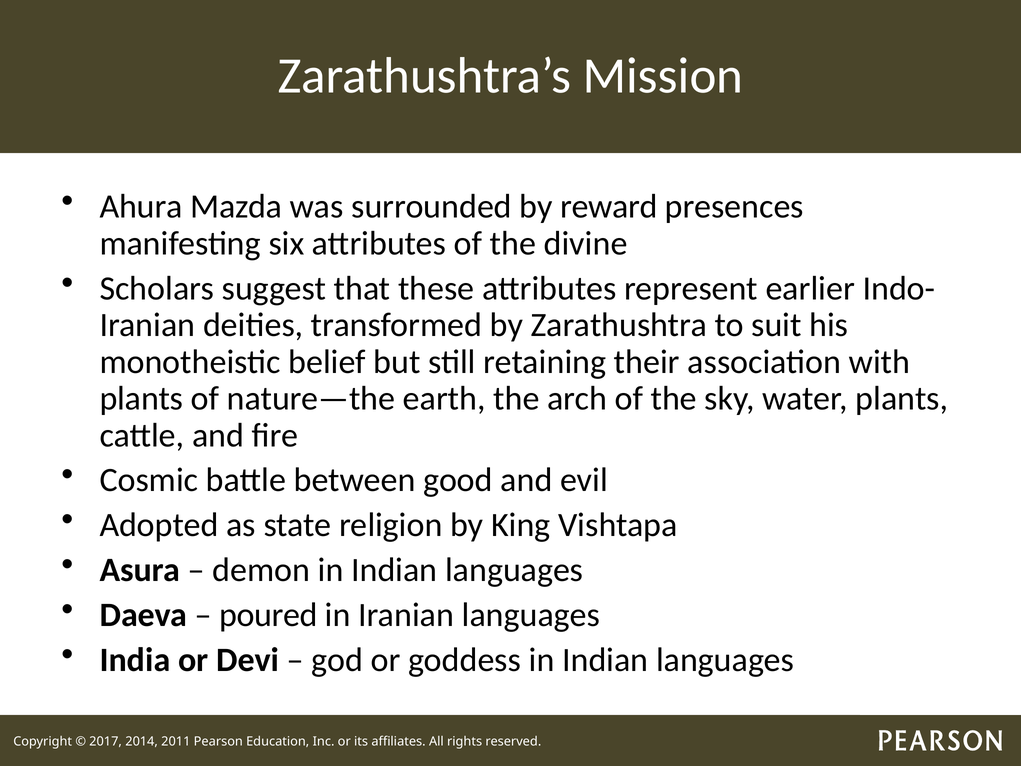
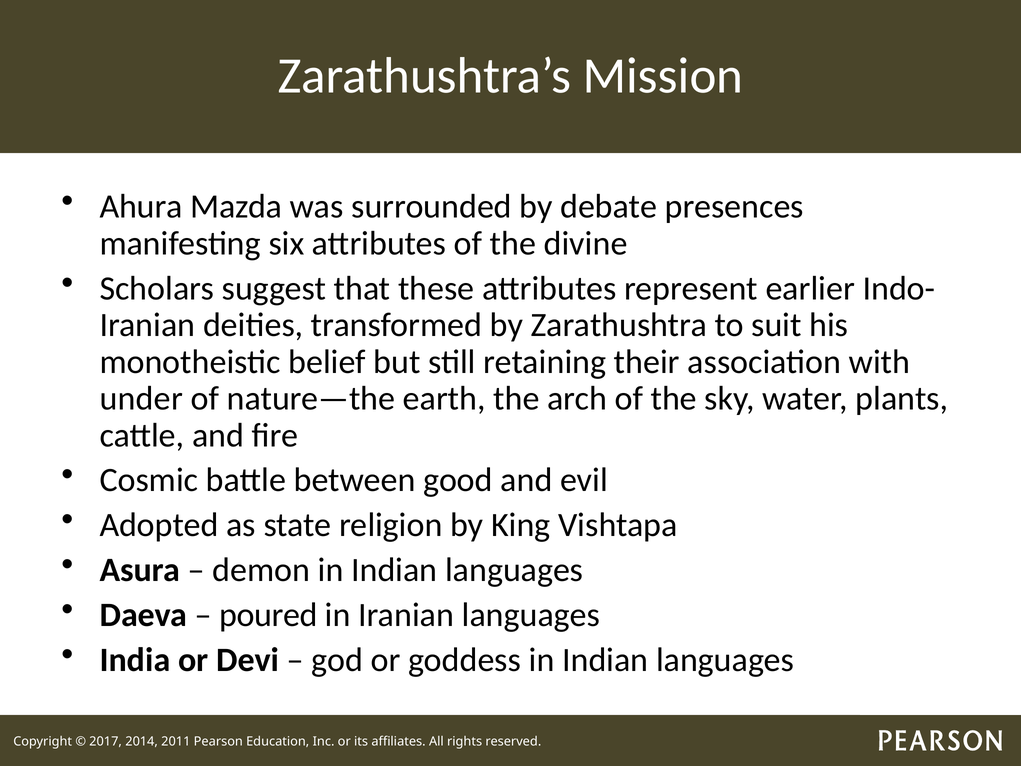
reward: reward -> debate
plants at (141, 398): plants -> under
